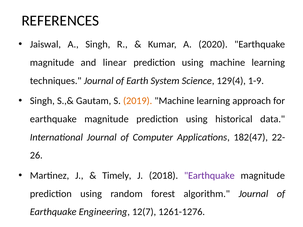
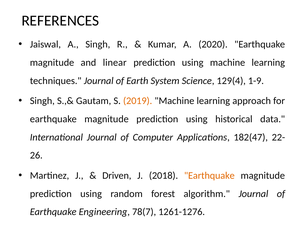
Timely: Timely -> Driven
Earthquake at (209, 176) colour: purple -> orange
12(7: 12(7 -> 78(7
